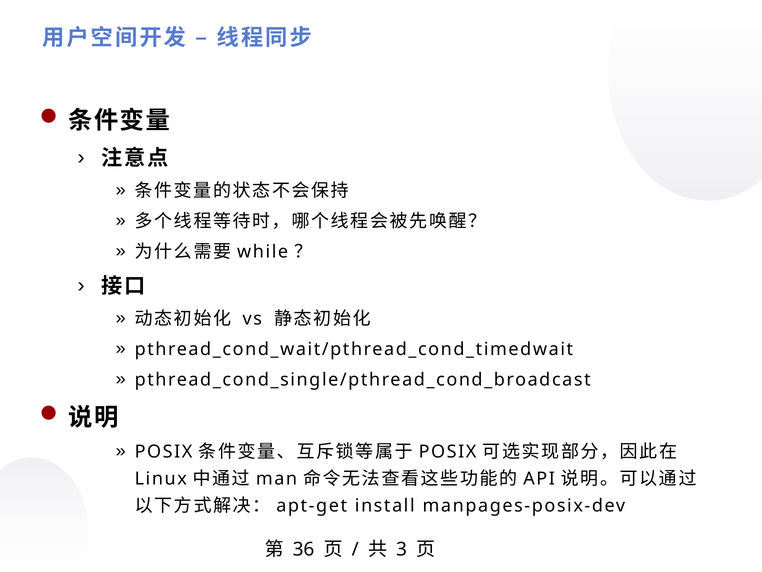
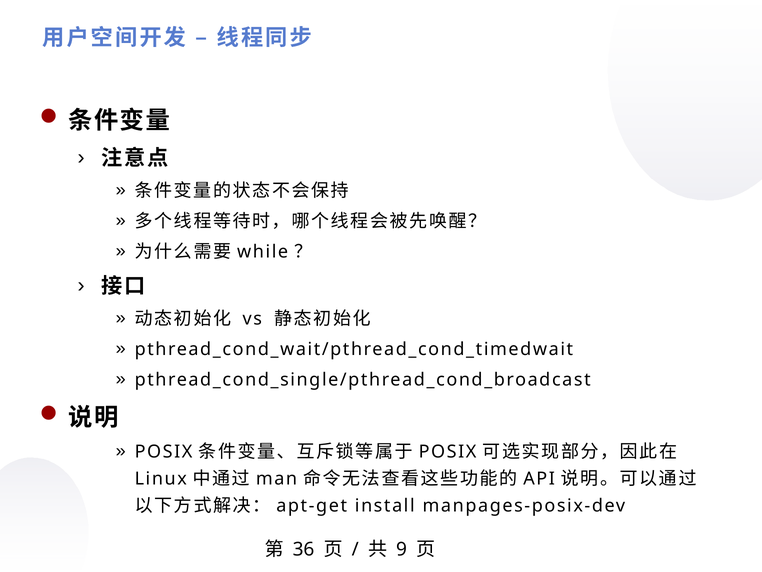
3: 3 -> 9
